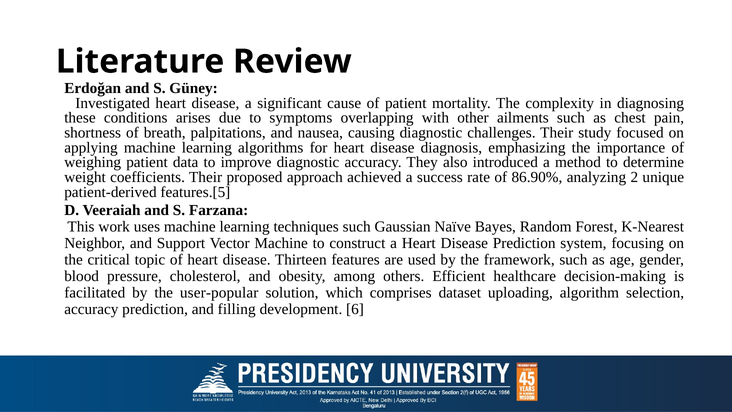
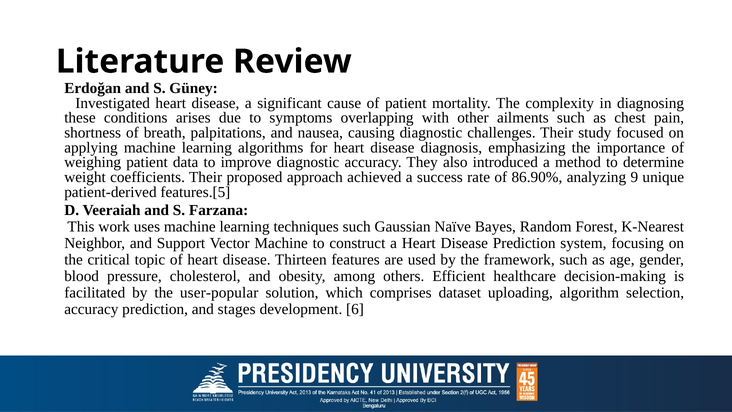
2: 2 -> 9
filling: filling -> stages
